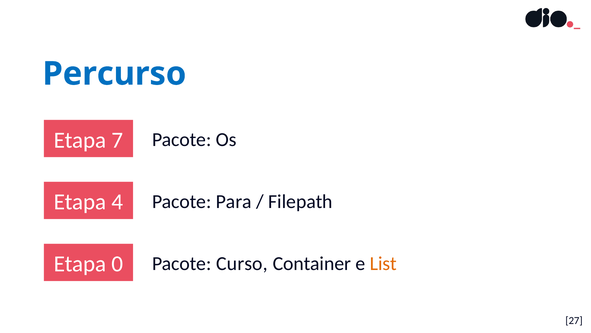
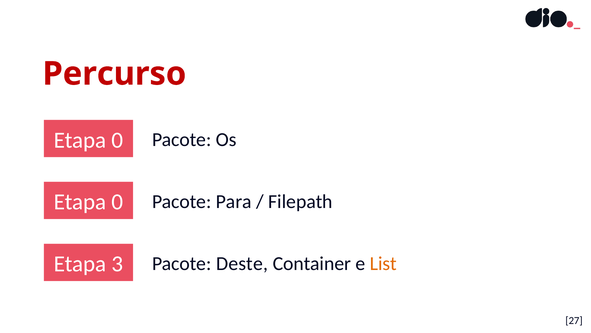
Percurso colour: blue -> red
7 at (117, 140): 7 -> 0
4 at (117, 202): 4 -> 0
0: 0 -> 3
Curso: Curso -> Deste
